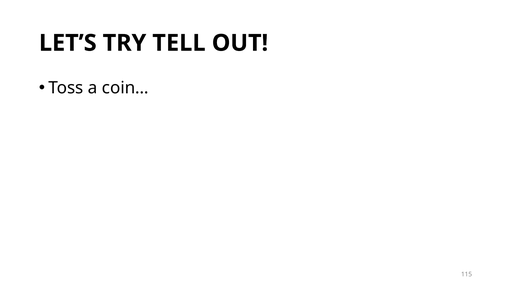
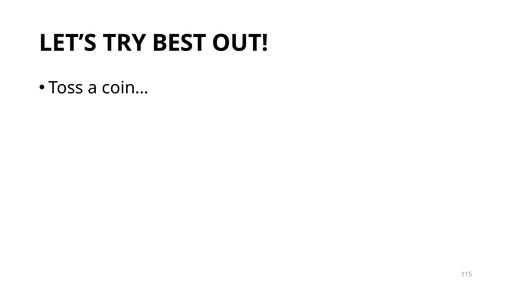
TELL: TELL -> BEST
